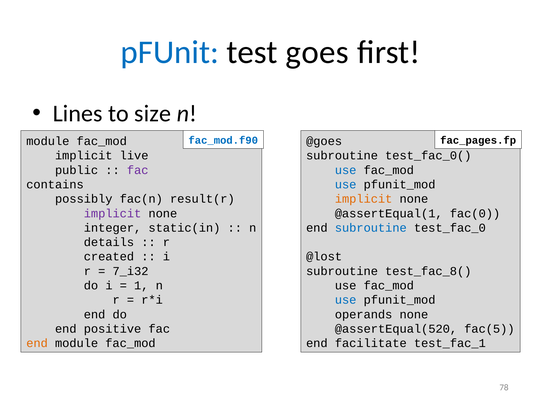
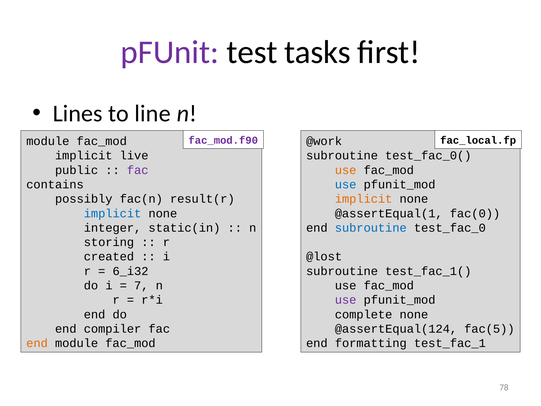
pFUnit colour: blue -> purple
goes: goes -> tasks
size: size -> line
fac_mod.f90 colour: blue -> purple
fac_pages.fp: fac_pages.fp -> fac_local.fp
@goes: @goes -> @work
use at (346, 170) colour: blue -> orange
implicit at (113, 213) colour: purple -> blue
details: details -> storing
7_i32: 7_i32 -> 6_i32
test_fac_8(: test_fac_8( -> test_fac_1(
1: 1 -> 7
use at (346, 300) colour: blue -> purple
operands: operands -> complete
positive: positive -> compiler
@assertEqual(520: @assertEqual(520 -> @assertEqual(124
facilitate: facilitate -> formatting
